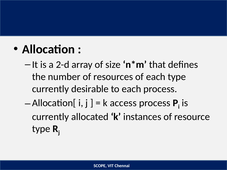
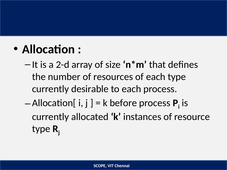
access: access -> before
